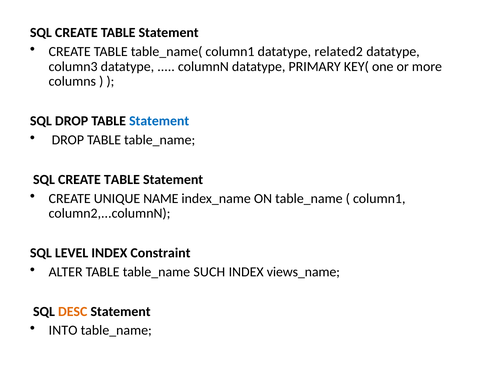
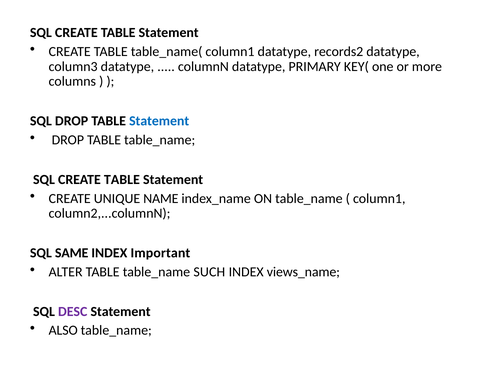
related2: related2 -> records2
LEVEL: LEVEL -> SAME
Constraint: Constraint -> Important
DESC colour: orange -> purple
INTO: INTO -> ALSO
